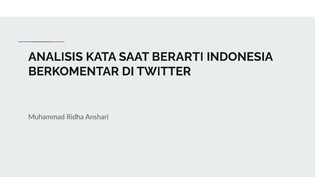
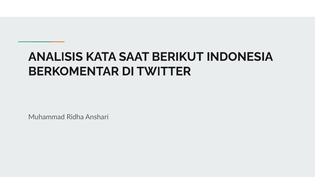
BERARTI: BERARTI -> BERIKUT
